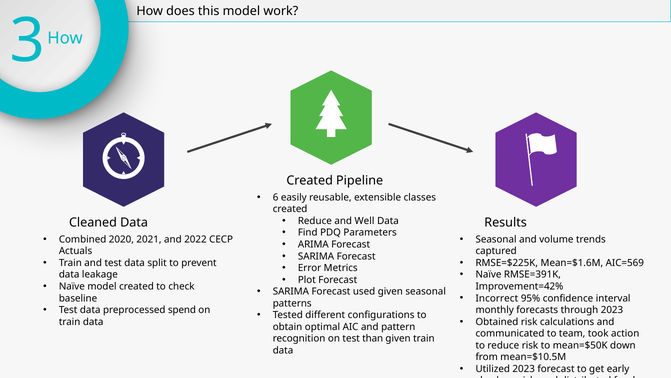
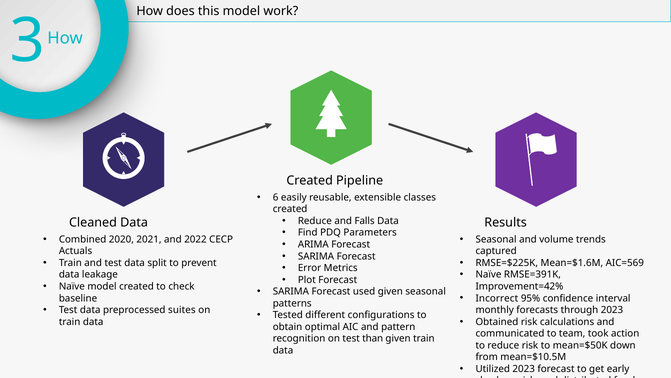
Well: Well -> Falls
preprocessed spend: spend -> suites
